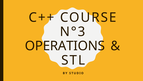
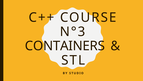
OPERATIONS: OPERATIONS -> CONTAINERS
